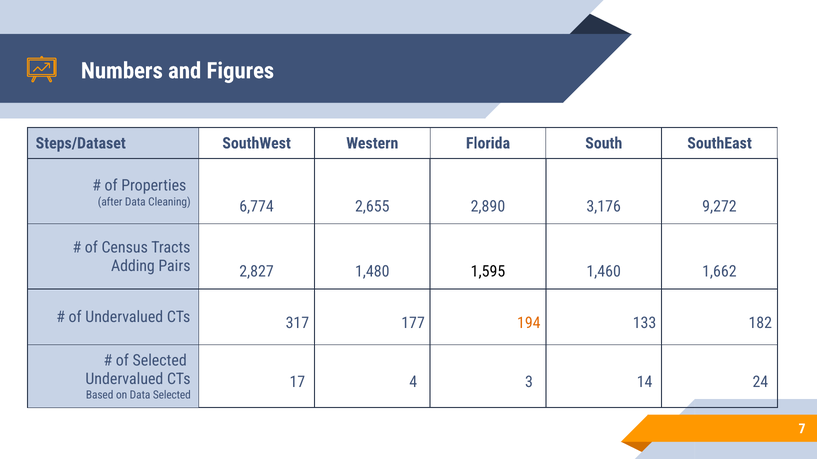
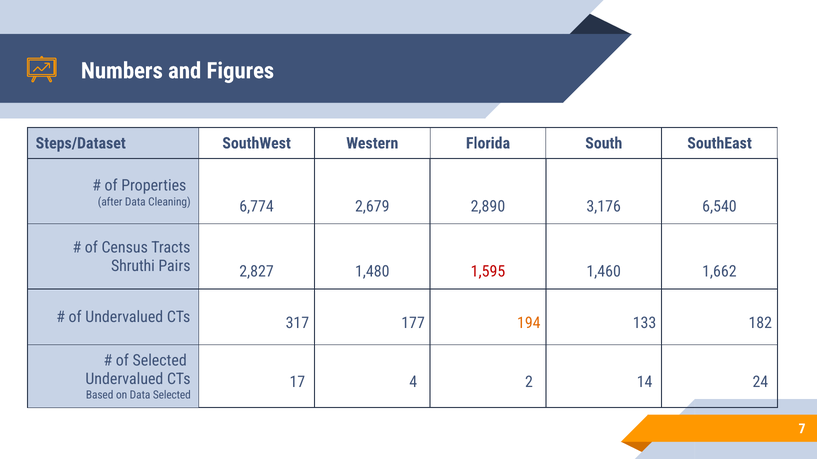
2,655: 2,655 -> 2,679
9,272: 9,272 -> 6,540
Adding: Adding -> Shruthi
1,595 colour: black -> red
3: 3 -> 2
